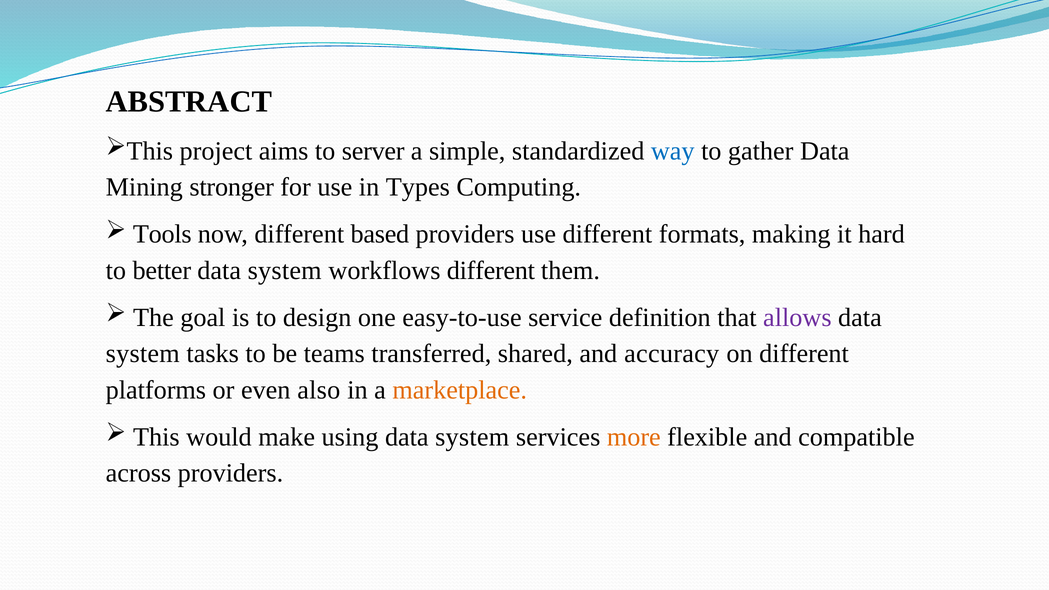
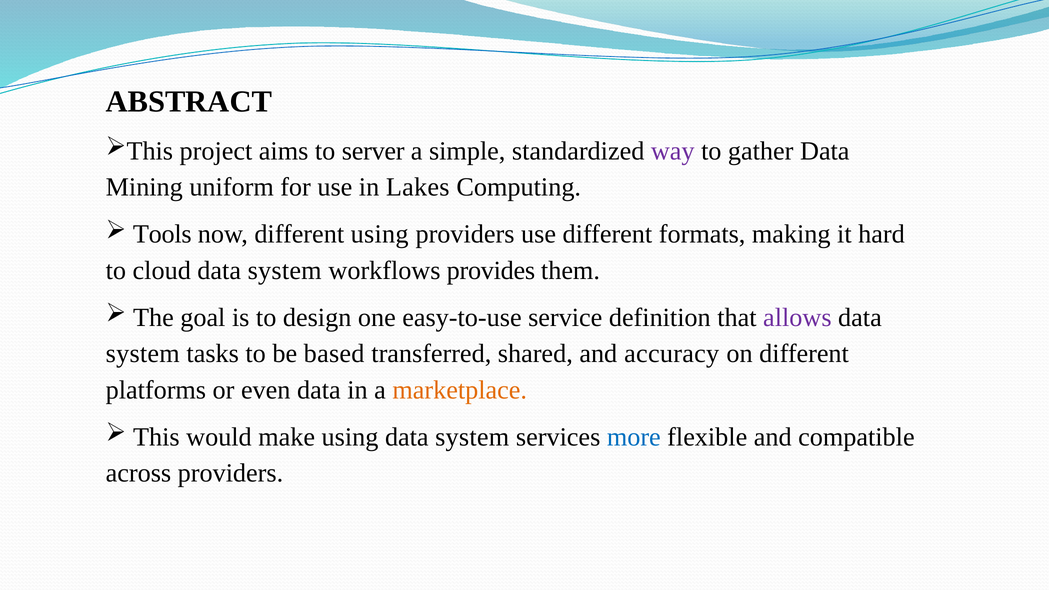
way colour: blue -> purple
stronger: stronger -> uniform
Types: Types -> Lakes
different based: based -> using
better: better -> cloud
workflows different: different -> provides
teams: teams -> based
even also: also -> data
more colour: orange -> blue
